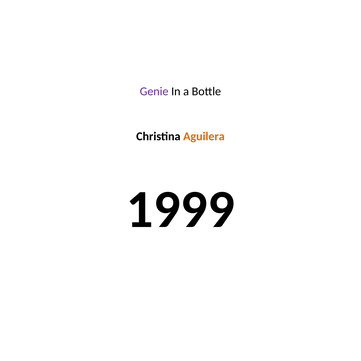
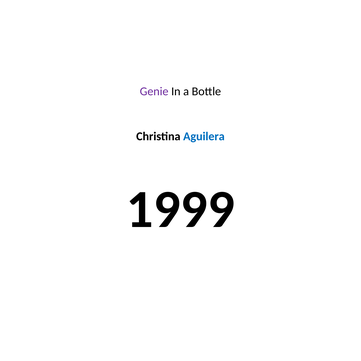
Aguilera colour: orange -> blue
